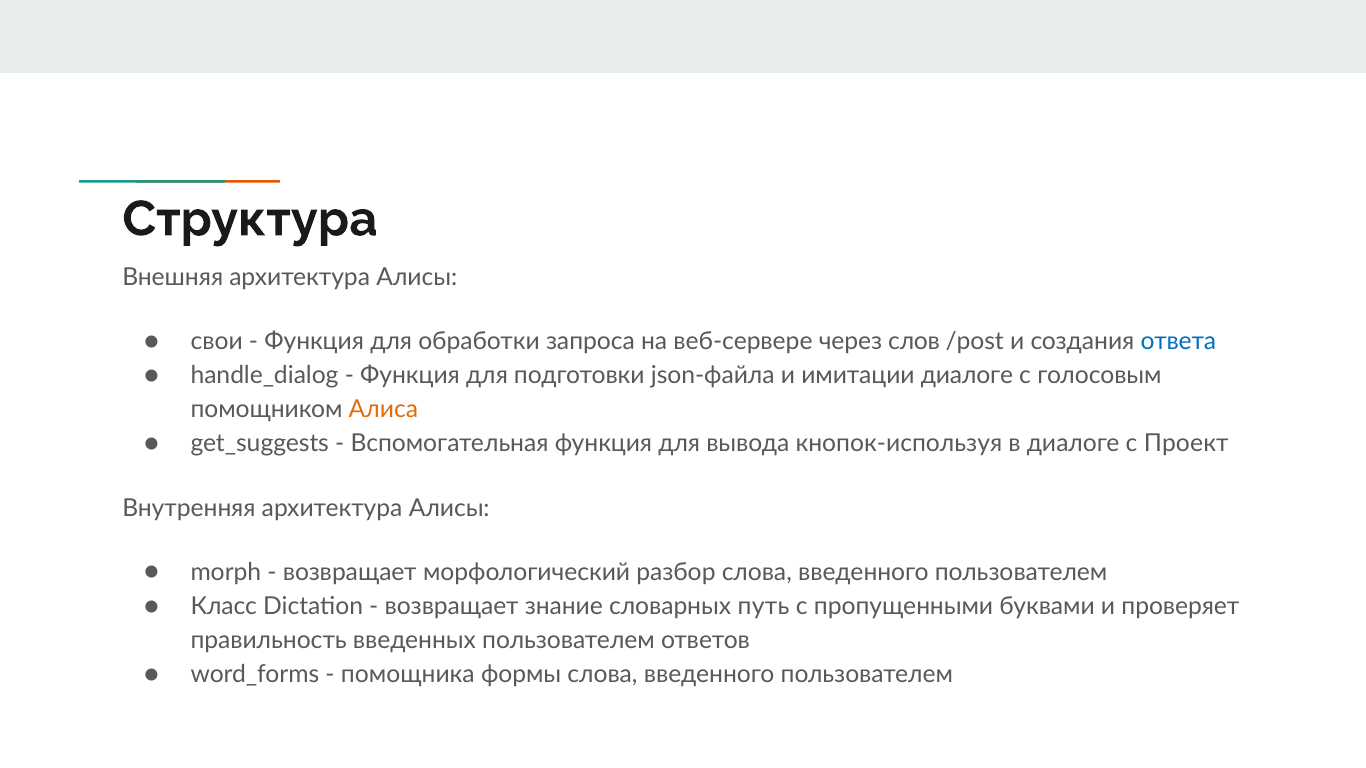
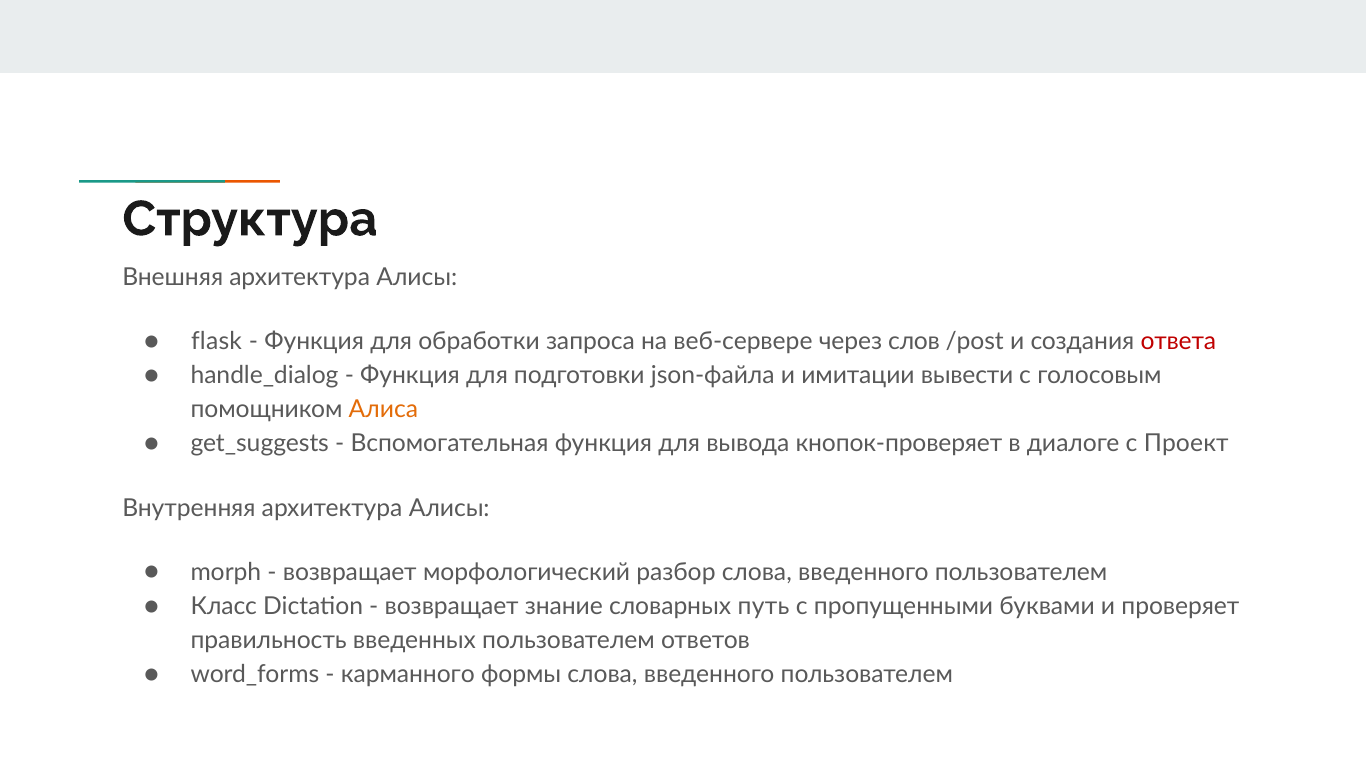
свои: свои -> flask
ответа colour: blue -> red
имитации диалоге: диалоге -> вывести
кнопок-используя: кнопок-используя -> кнопок-проверяет
помощника: помощника -> карманного
